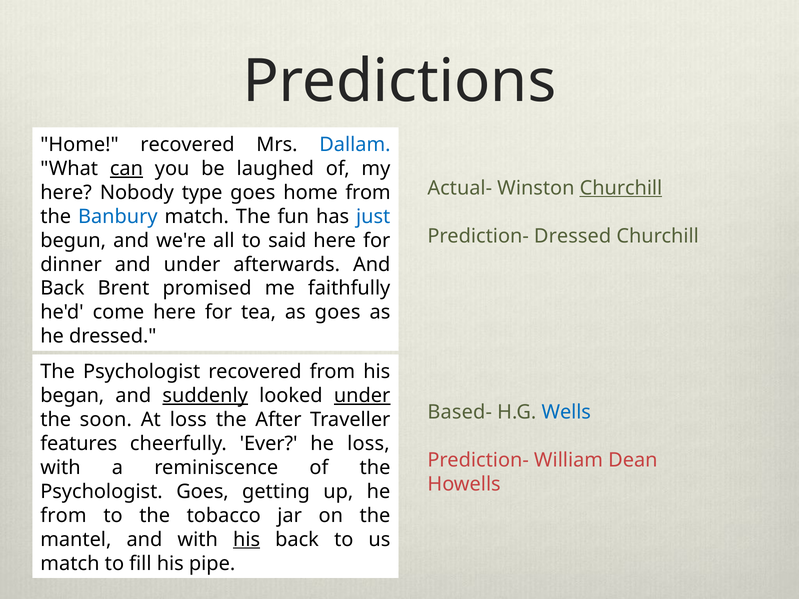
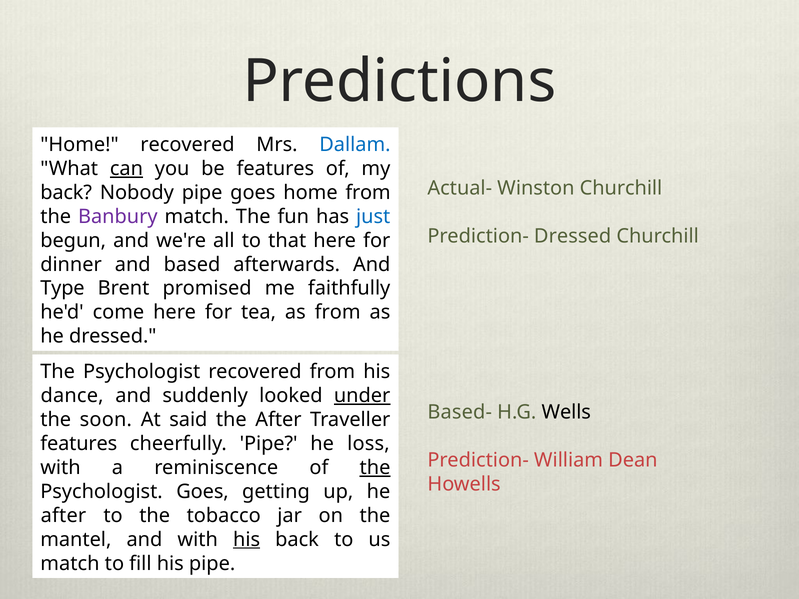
be laughed: laughed -> features
Churchill at (621, 188) underline: present -> none
here at (66, 193): here -> back
Nobody type: type -> pipe
Banbury colour: blue -> purple
said: said -> that
and under: under -> based
Back at (62, 289): Back -> Type
as goes: goes -> from
began: began -> dance
suddenly underline: present -> none
Wells colour: blue -> black
At loss: loss -> said
cheerfully Ever: Ever -> Pipe
the at (375, 468) underline: none -> present
from at (63, 516): from -> after
